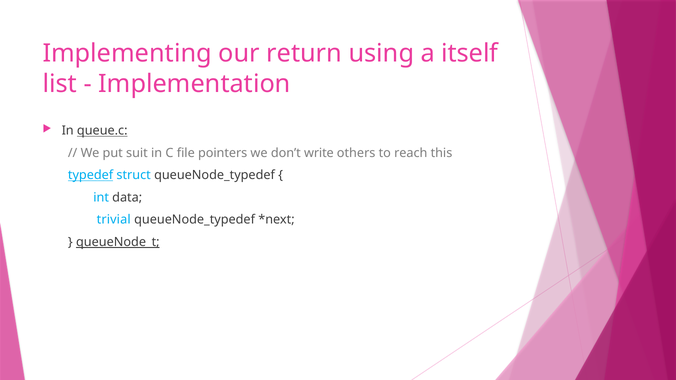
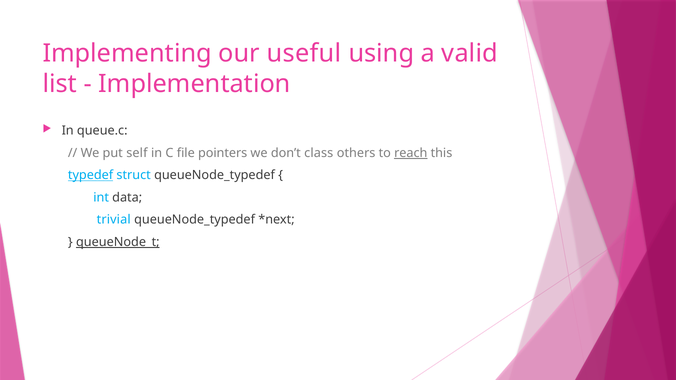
return: return -> useful
itself: itself -> valid
queue.c underline: present -> none
suit: suit -> self
write: write -> class
reach underline: none -> present
